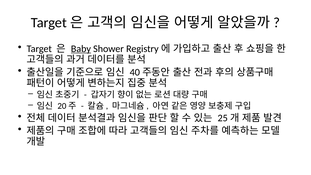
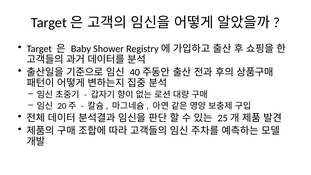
Baby underline: present -> none
